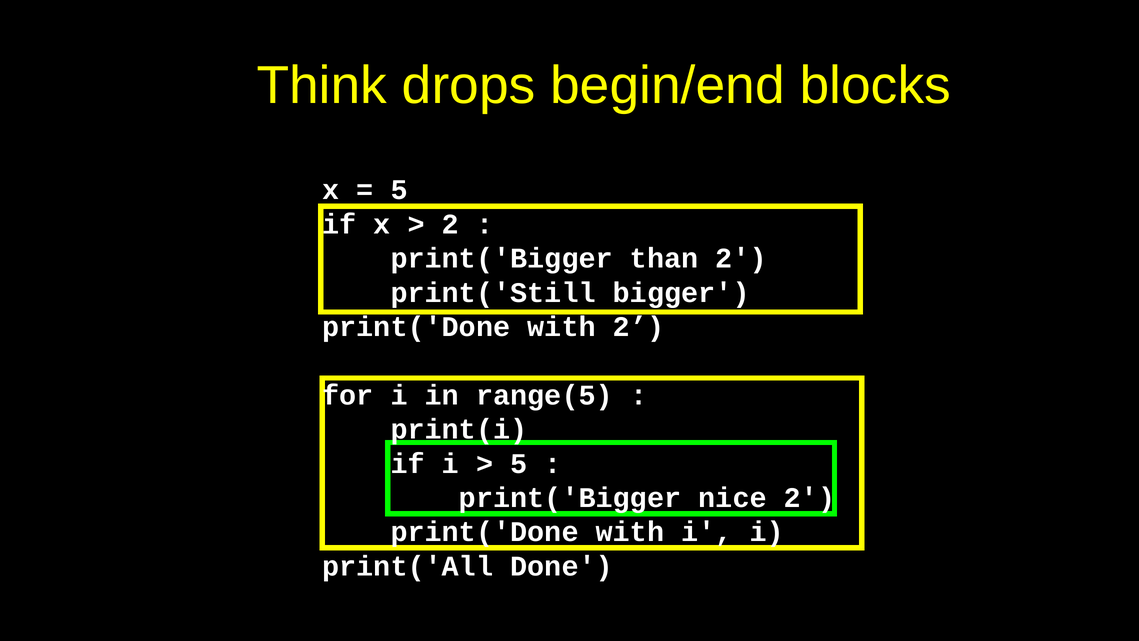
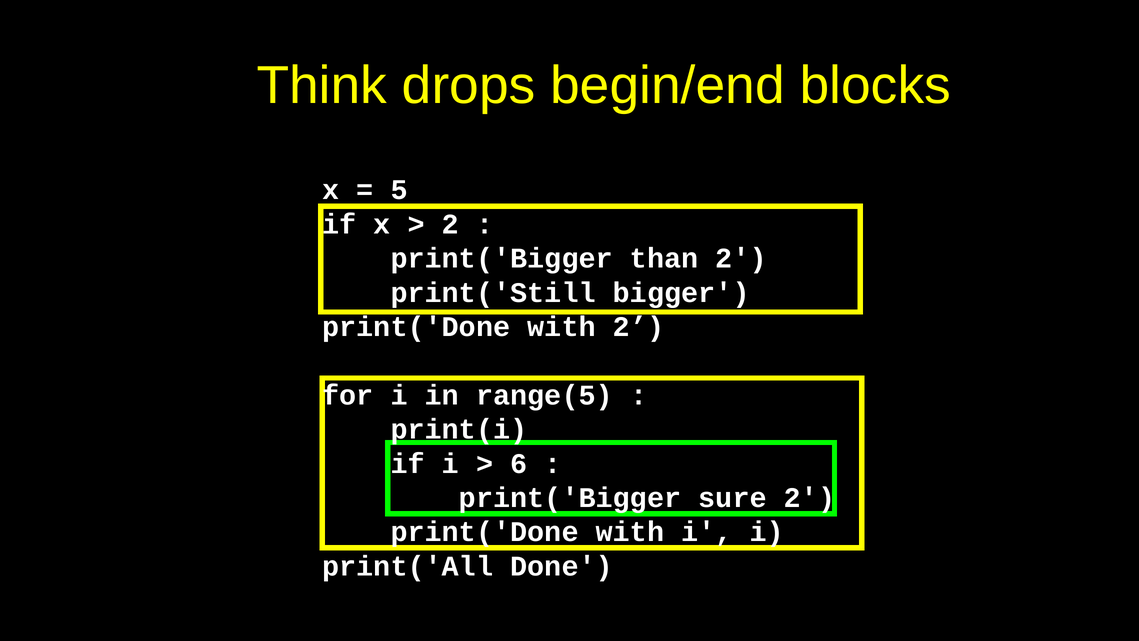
5 at (519, 463): 5 -> 6
nice: nice -> sure
